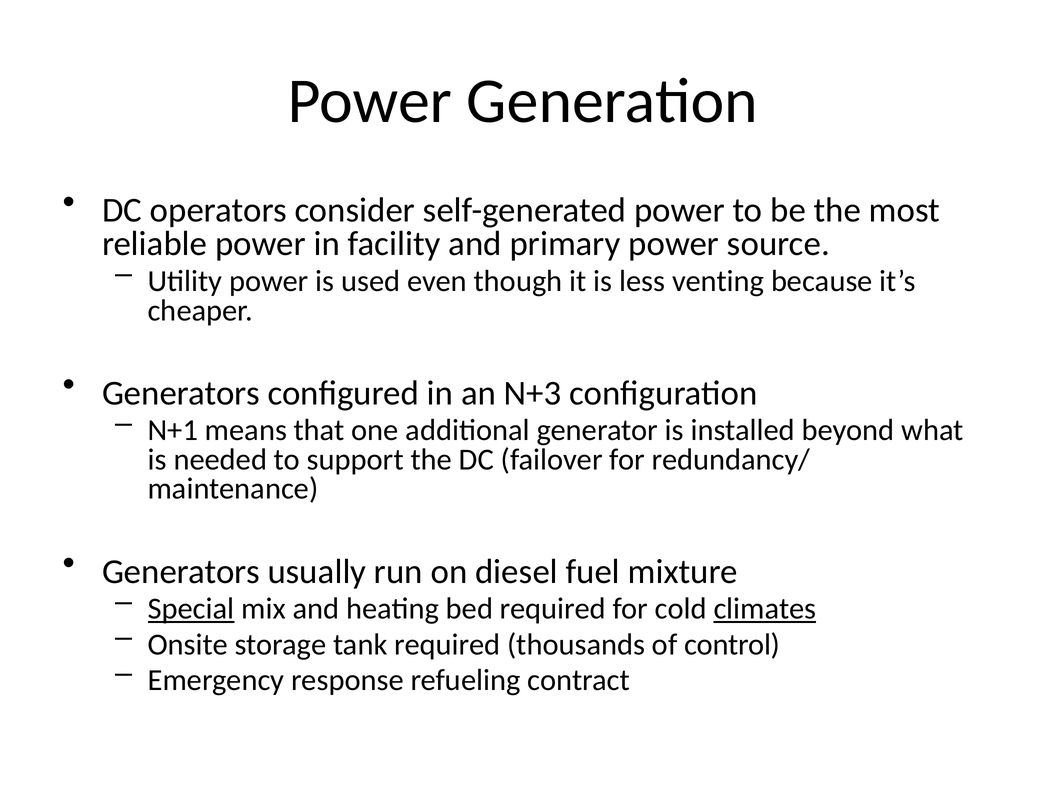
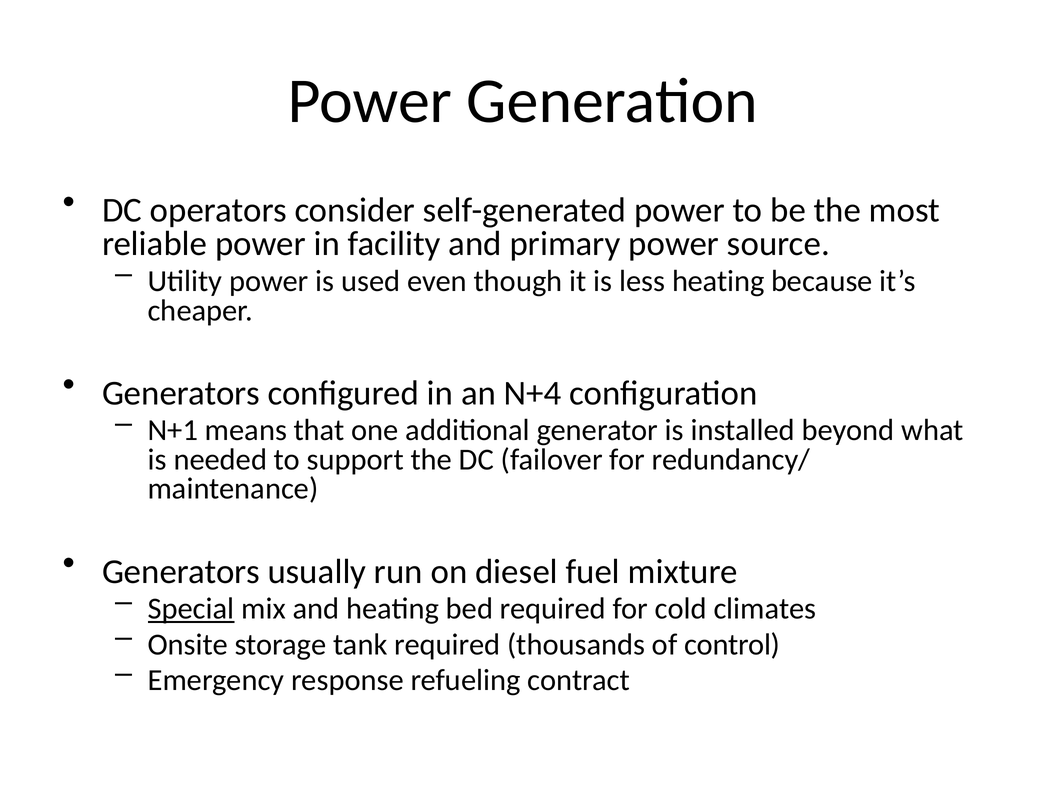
less venting: venting -> heating
N+3: N+3 -> N+4
climates underline: present -> none
